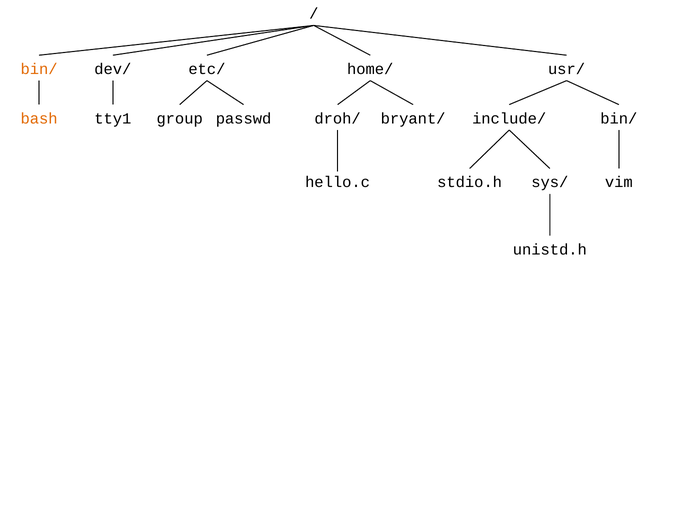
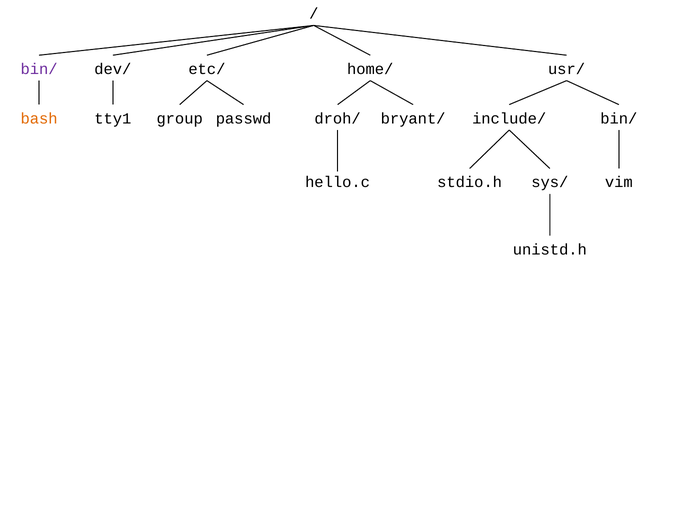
bin/ at (39, 69) colour: orange -> purple
